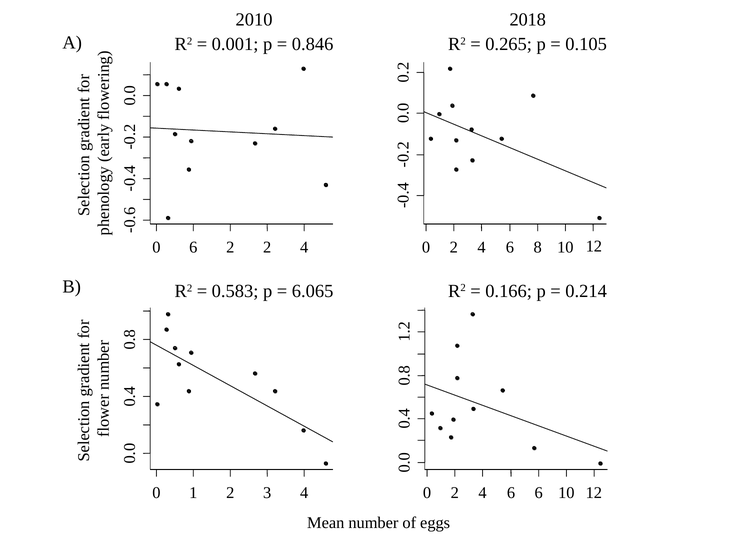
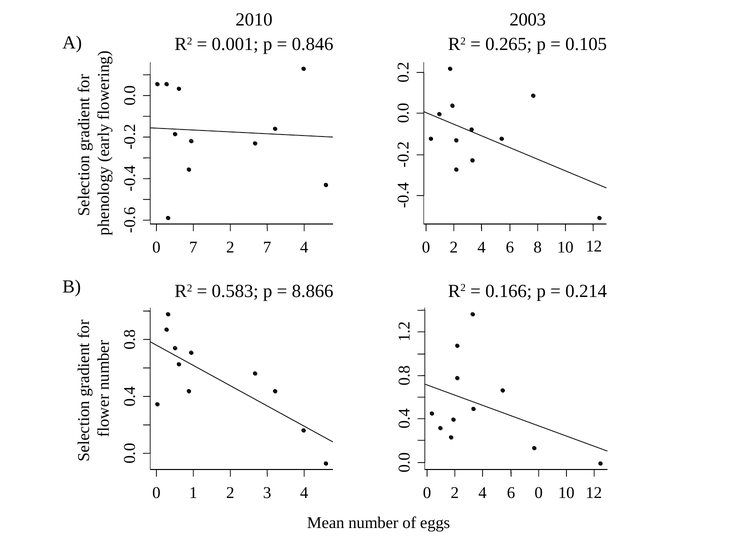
2018: 2018 -> 2003
0 6: 6 -> 7
2 2: 2 -> 7
6.065: 6.065 -> 8.866
6 6: 6 -> 0
